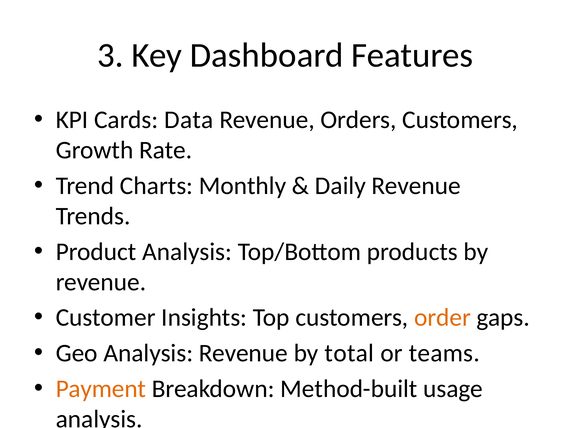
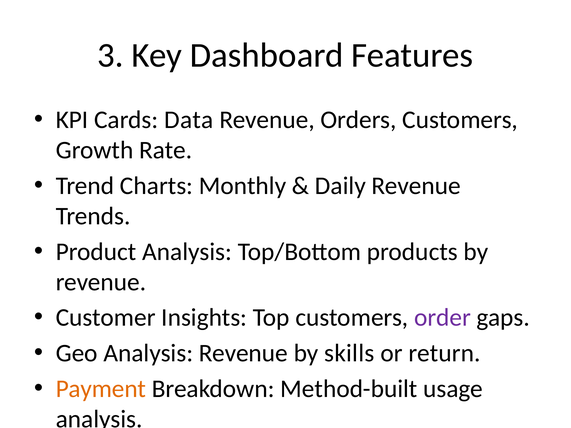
order colour: orange -> purple
total: total -> skills
teams: teams -> return
